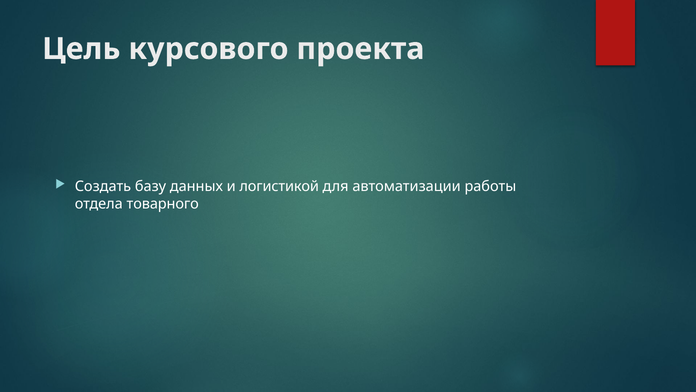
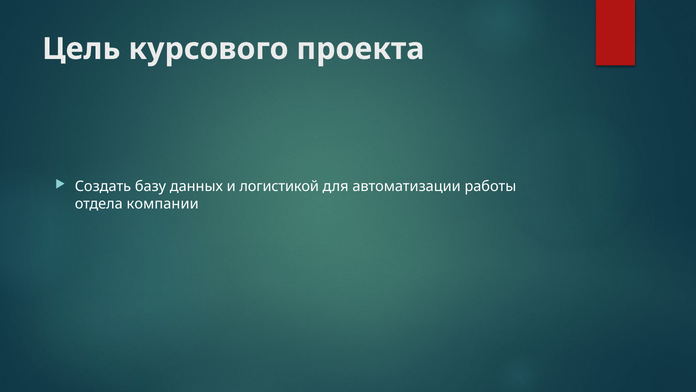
товарного: товарного -> компании
